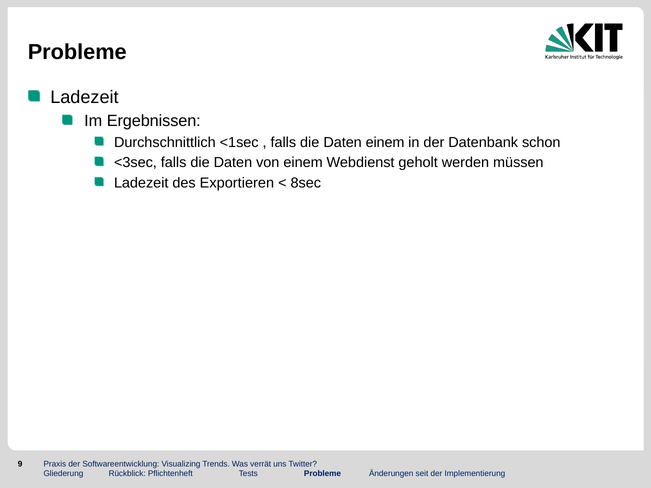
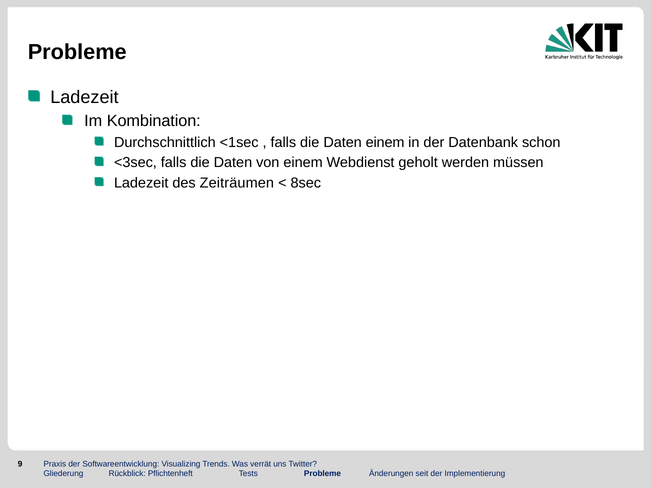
Ergebnissen: Ergebnissen -> Kombination
Exportieren: Exportieren -> Zeiträumen
